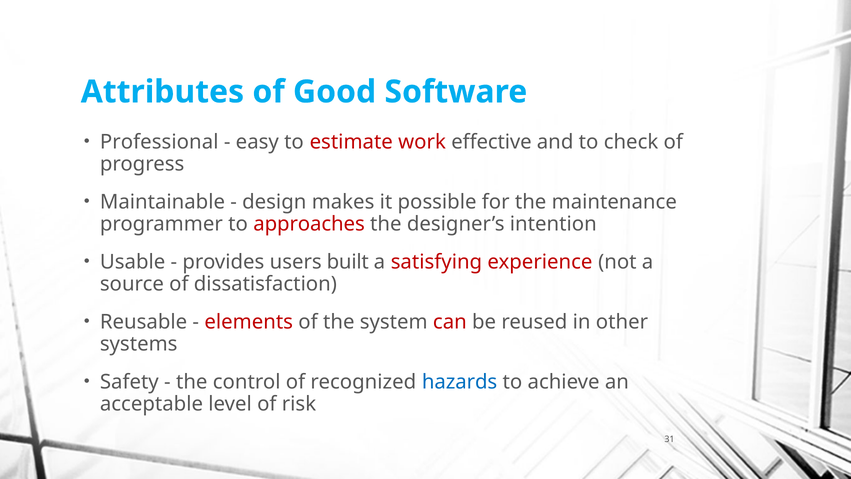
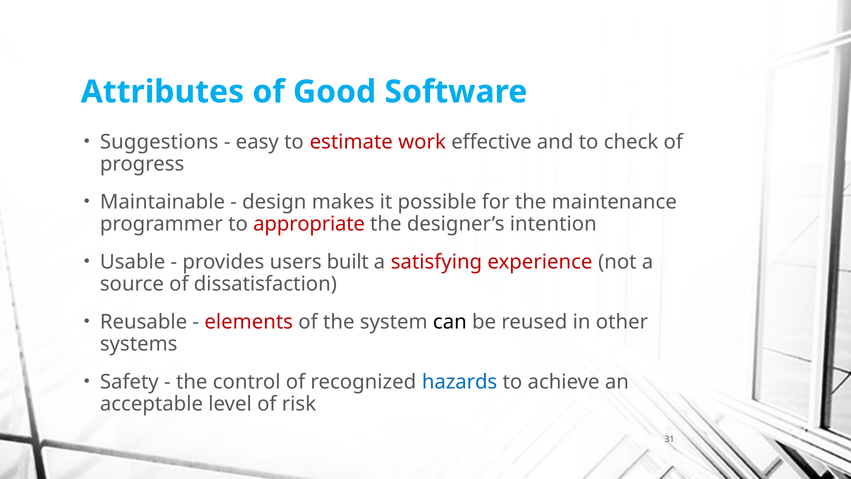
Professional: Professional -> Suggestions
approaches: approaches -> appropriate
can colour: red -> black
